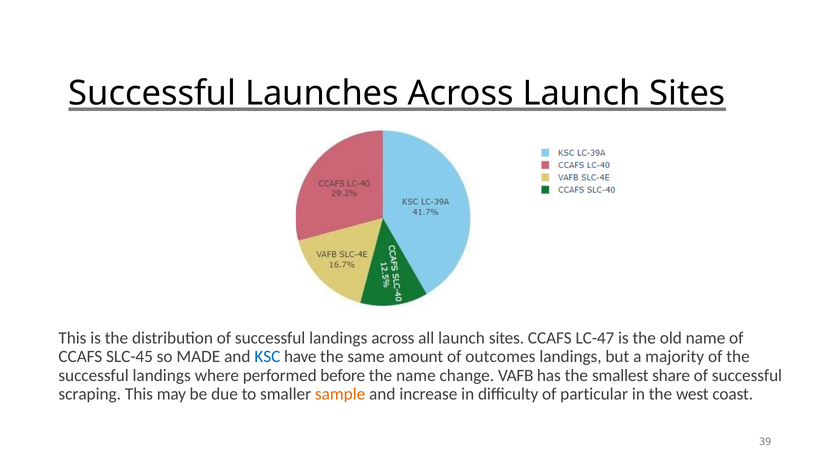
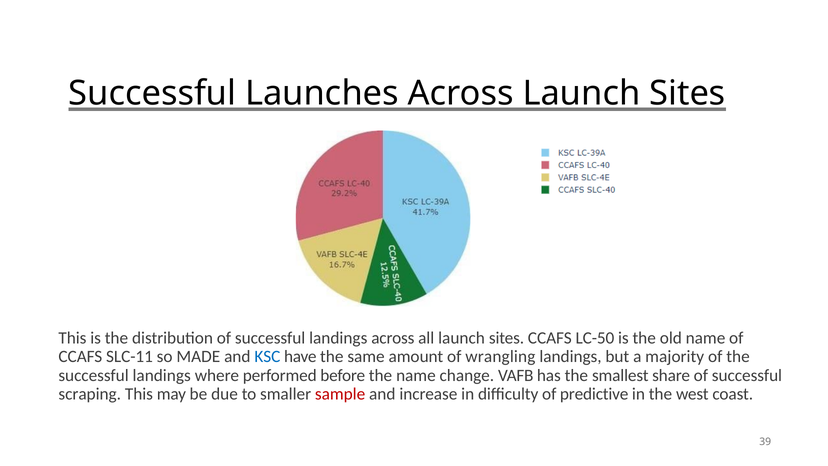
LC-47: LC-47 -> LC-50
SLC-45: SLC-45 -> SLC-11
outcomes: outcomes -> wrangling
sample colour: orange -> red
particular: particular -> predictive
